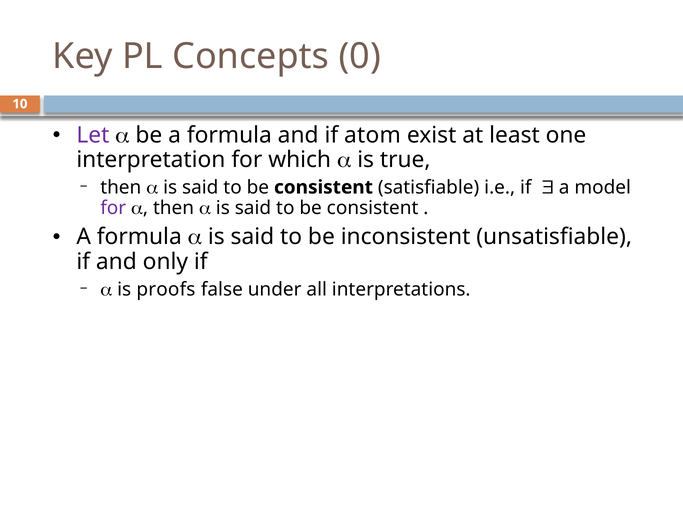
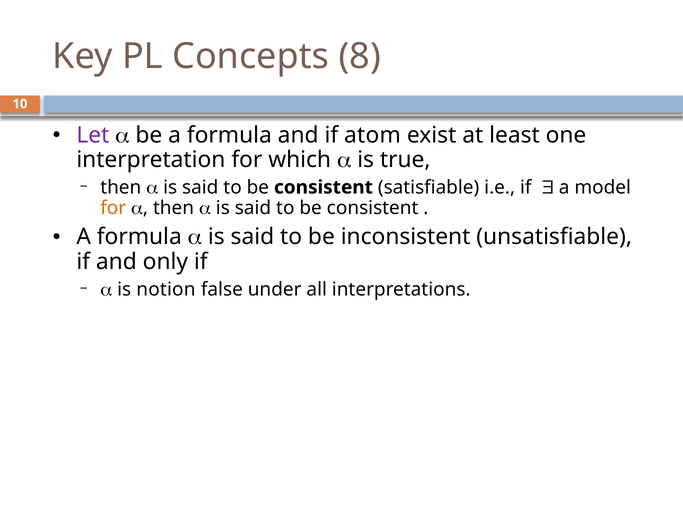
0: 0 -> 8
for at (113, 208) colour: purple -> orange
proofs: proofs -> notion
